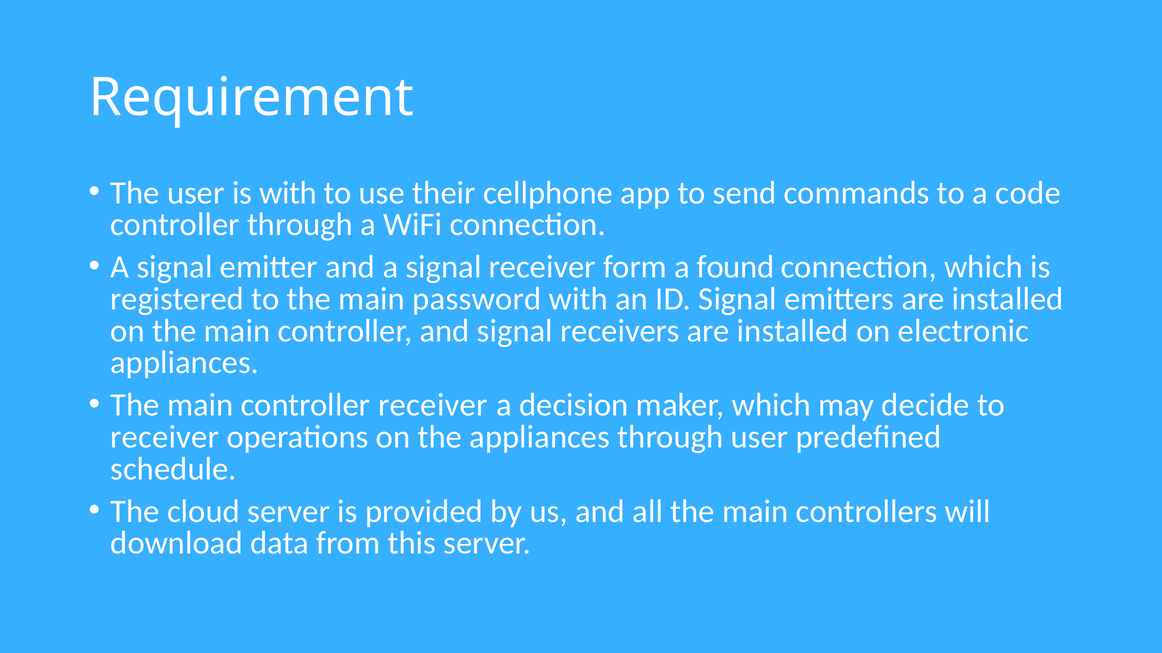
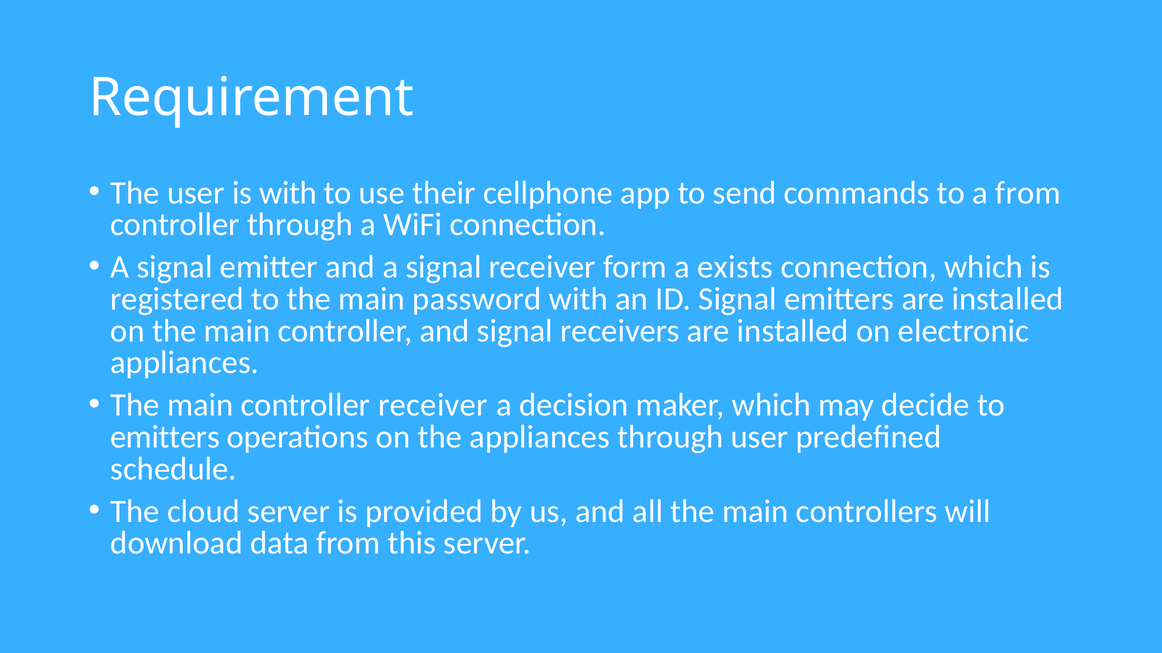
a code: code -> from
found: found -> exists
receiver at (165, 437): receiver -> emitters
